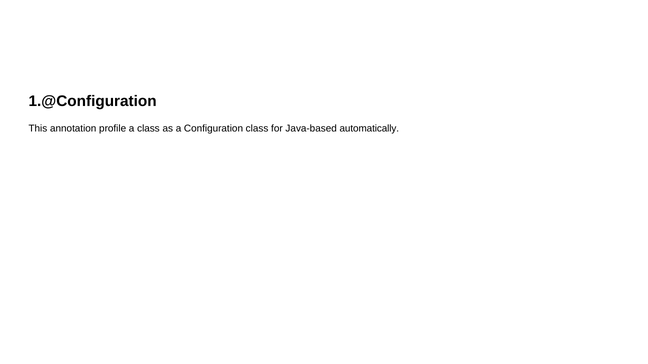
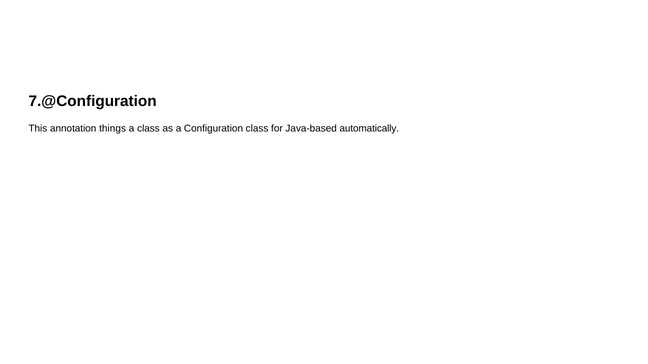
1.@Configuration: 1.@Configuration -> 7.@Configuration
profile: profile -> things
